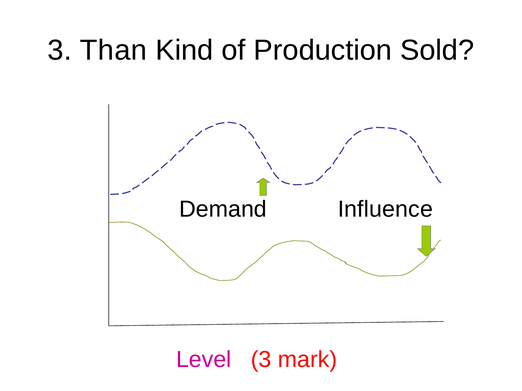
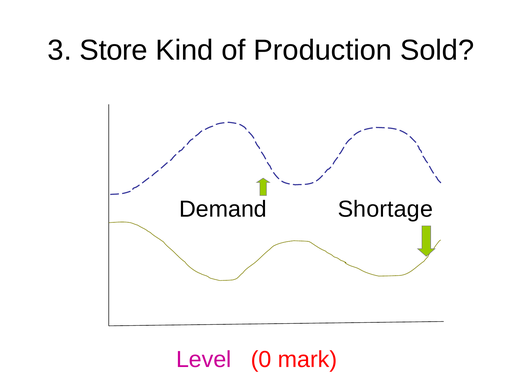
Than: Than -> Store
Influence: Influence -> Shortage
Level 3: 3 -> 0
